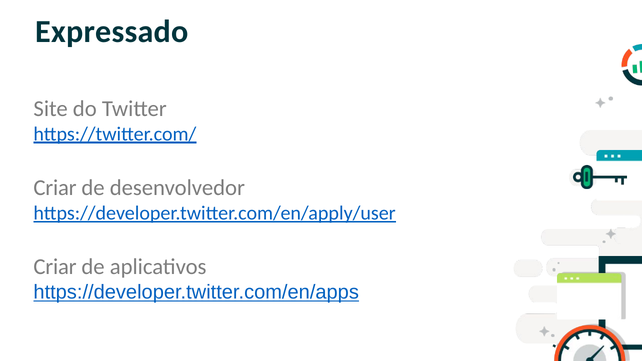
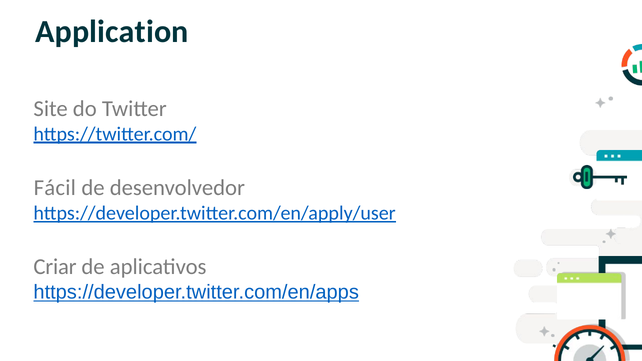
Expressado: Expressado -> Application
Criar at (55, 188): Criar -> Fácil
